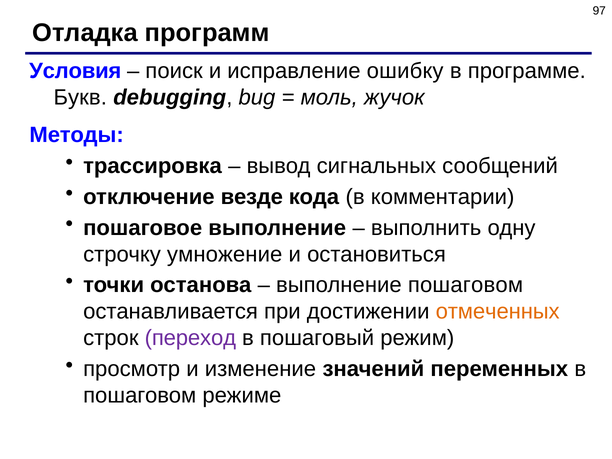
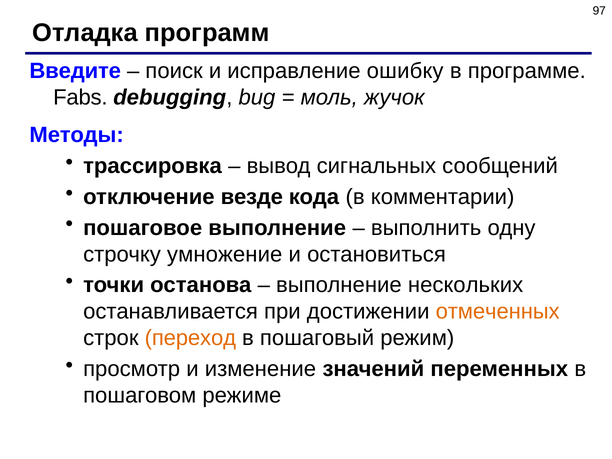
Условия: Условия -> Введите
Букв: Букв -> Fabs
выполнение пошаговом: пошаговом -> нескольких
переход colour: purple -> orange
